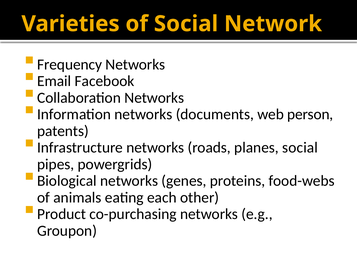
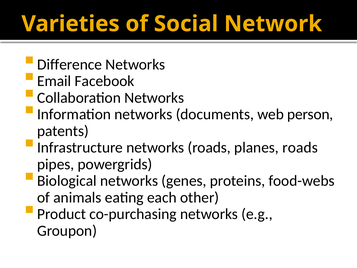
Frequency: Frequency -> Difference
planes social: social -> roads
